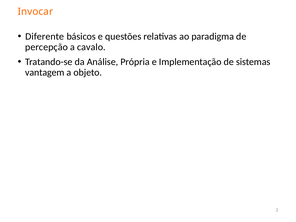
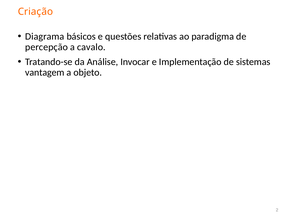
Invocar: Invocar -> Criação
Diferente: Diferente -> Diagrama
Própria: Própria -> Invocar
